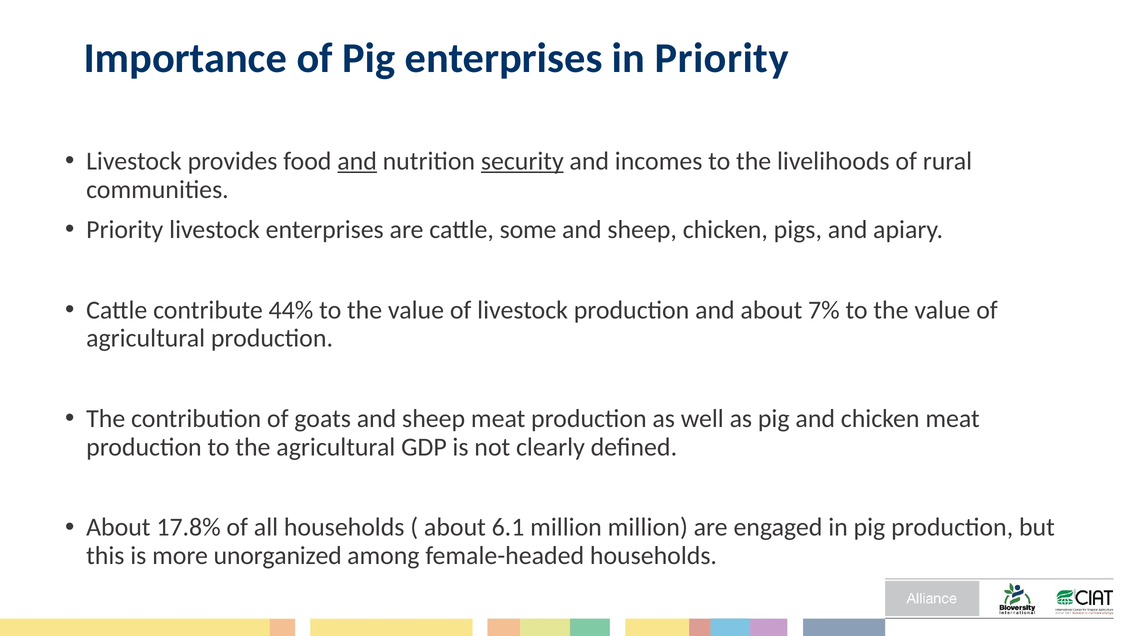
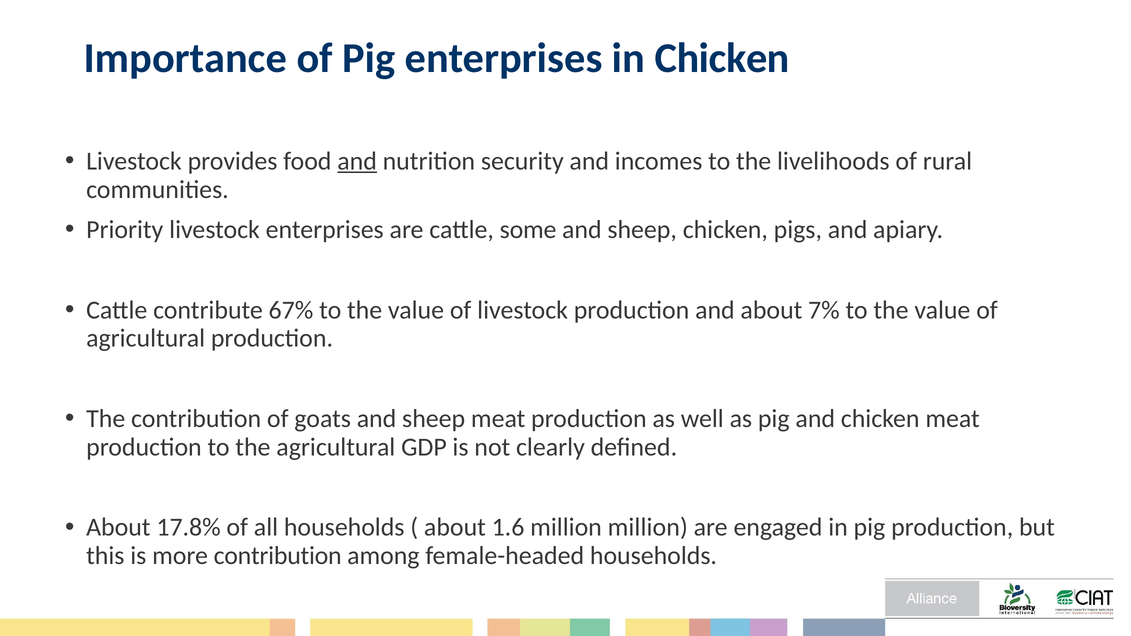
in Priority: Priority -> Chicken
security underline: present -> none
44%: 44% -> 67%
6.1: 6.1 -> 1.6
more unorganized: unorganized -> contribution
